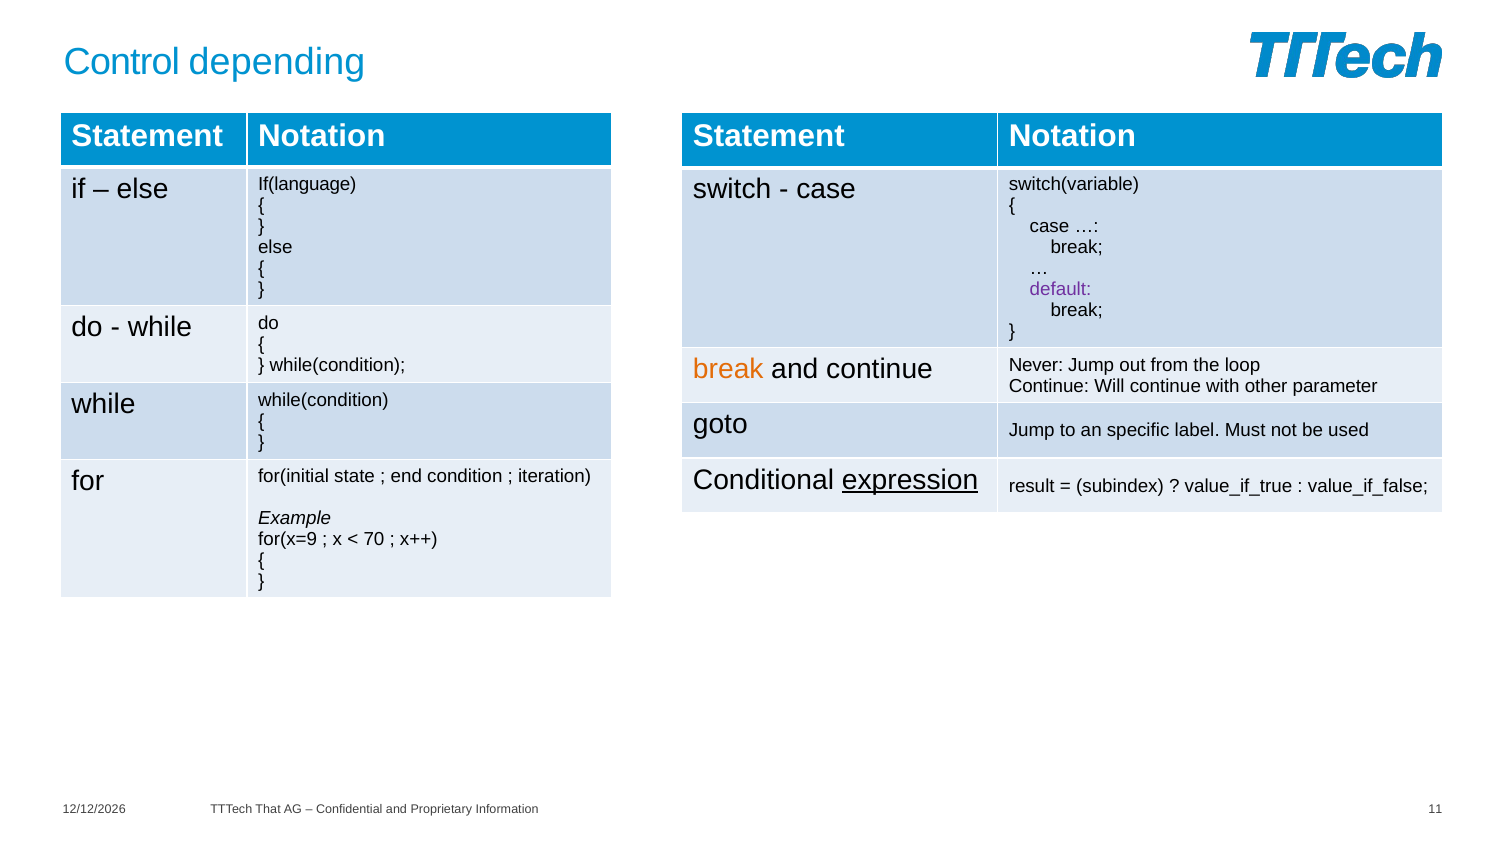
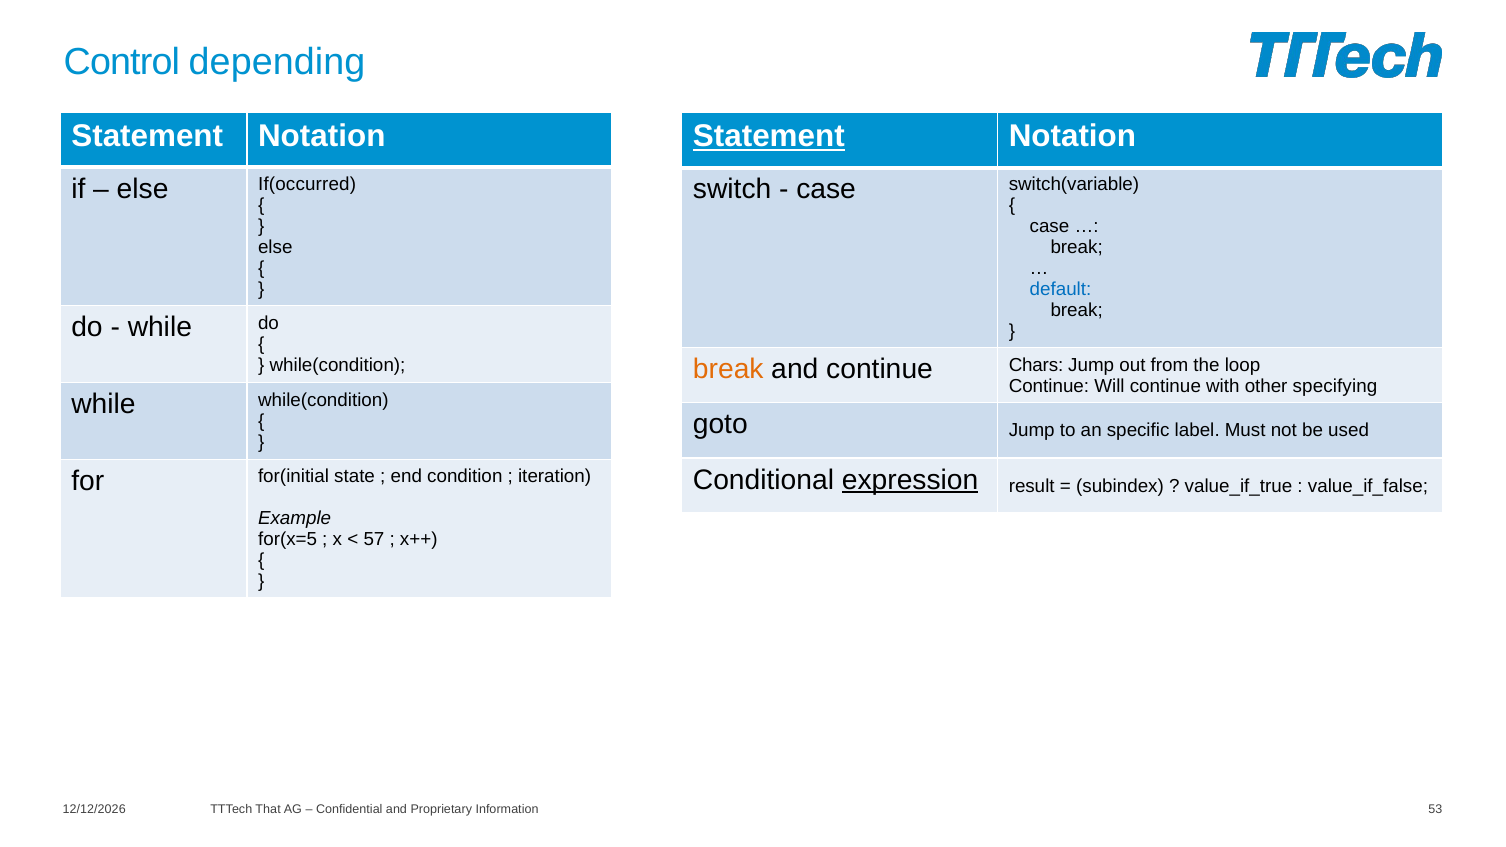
Statement at (769, 136) underline: none -> present
If(language: If(language -> If(occurred
default colour: purple -> blue
Never: Never -> Chars
parameter: parameter -> specifying
for(x=9: for(x=9 -> for(x=5
70: 70 -> 57
11: 11 -> 53
